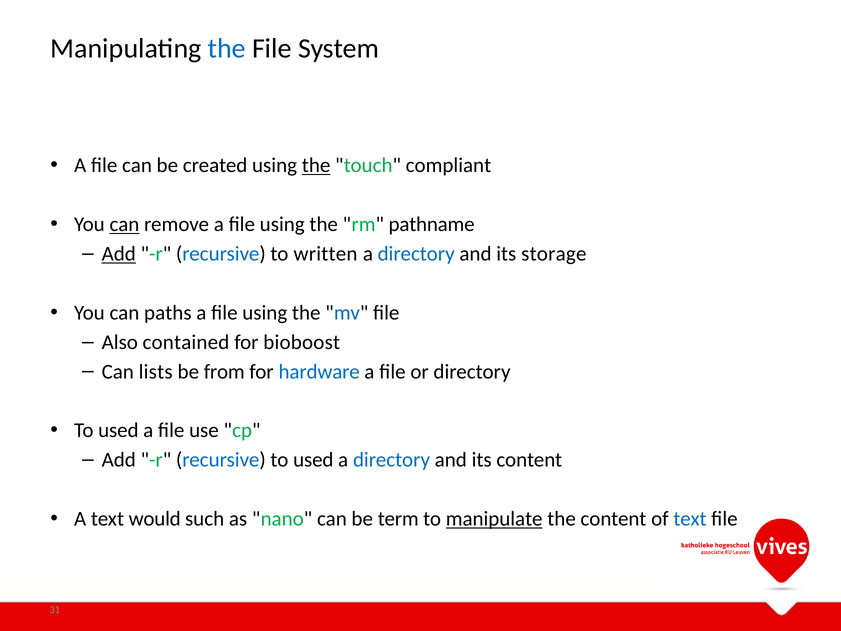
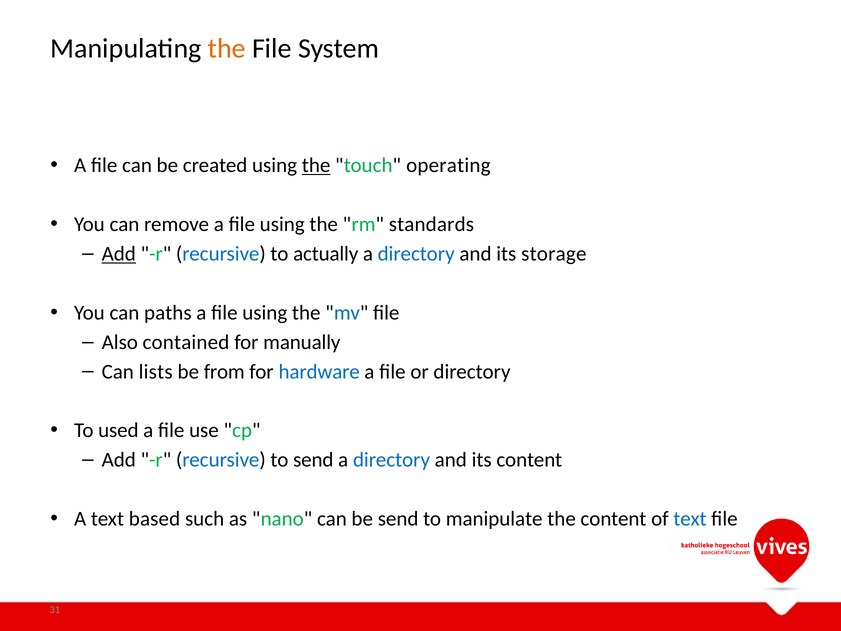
the at (227, 48) colour: blue -> orange
compliant: compliant -> operating
can at (124, 224) underline: present -> none
pathname: pathname -> standards
written: written -> actually
bioboost: bioboost -> manually
recursive to used: used -> send
would: would -> based
be term: term -> send
manipulate underline: present -> none
